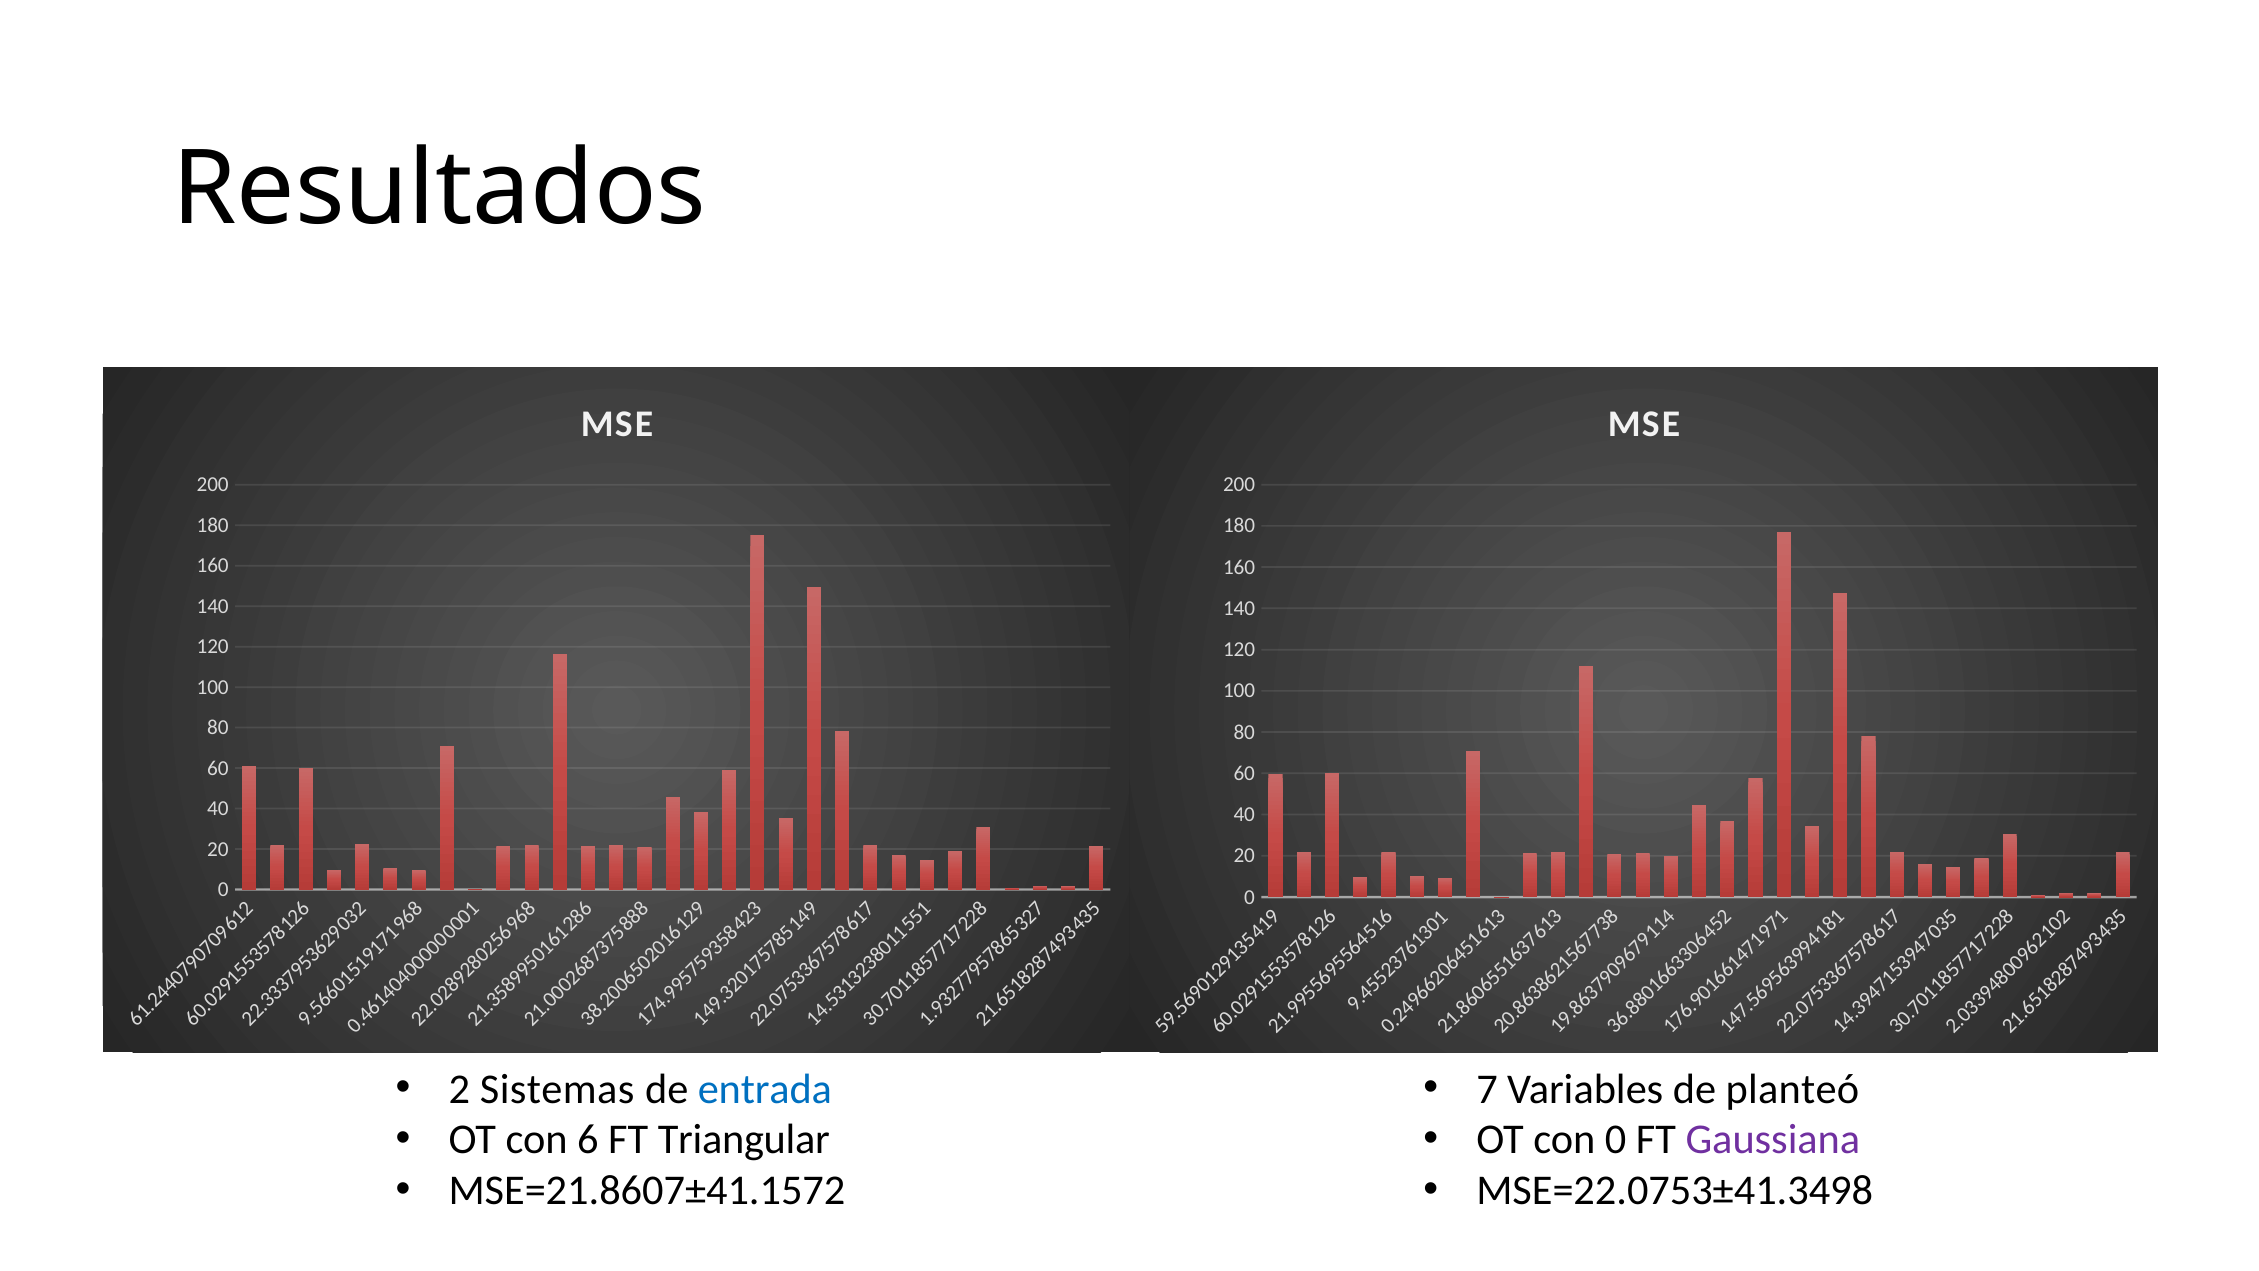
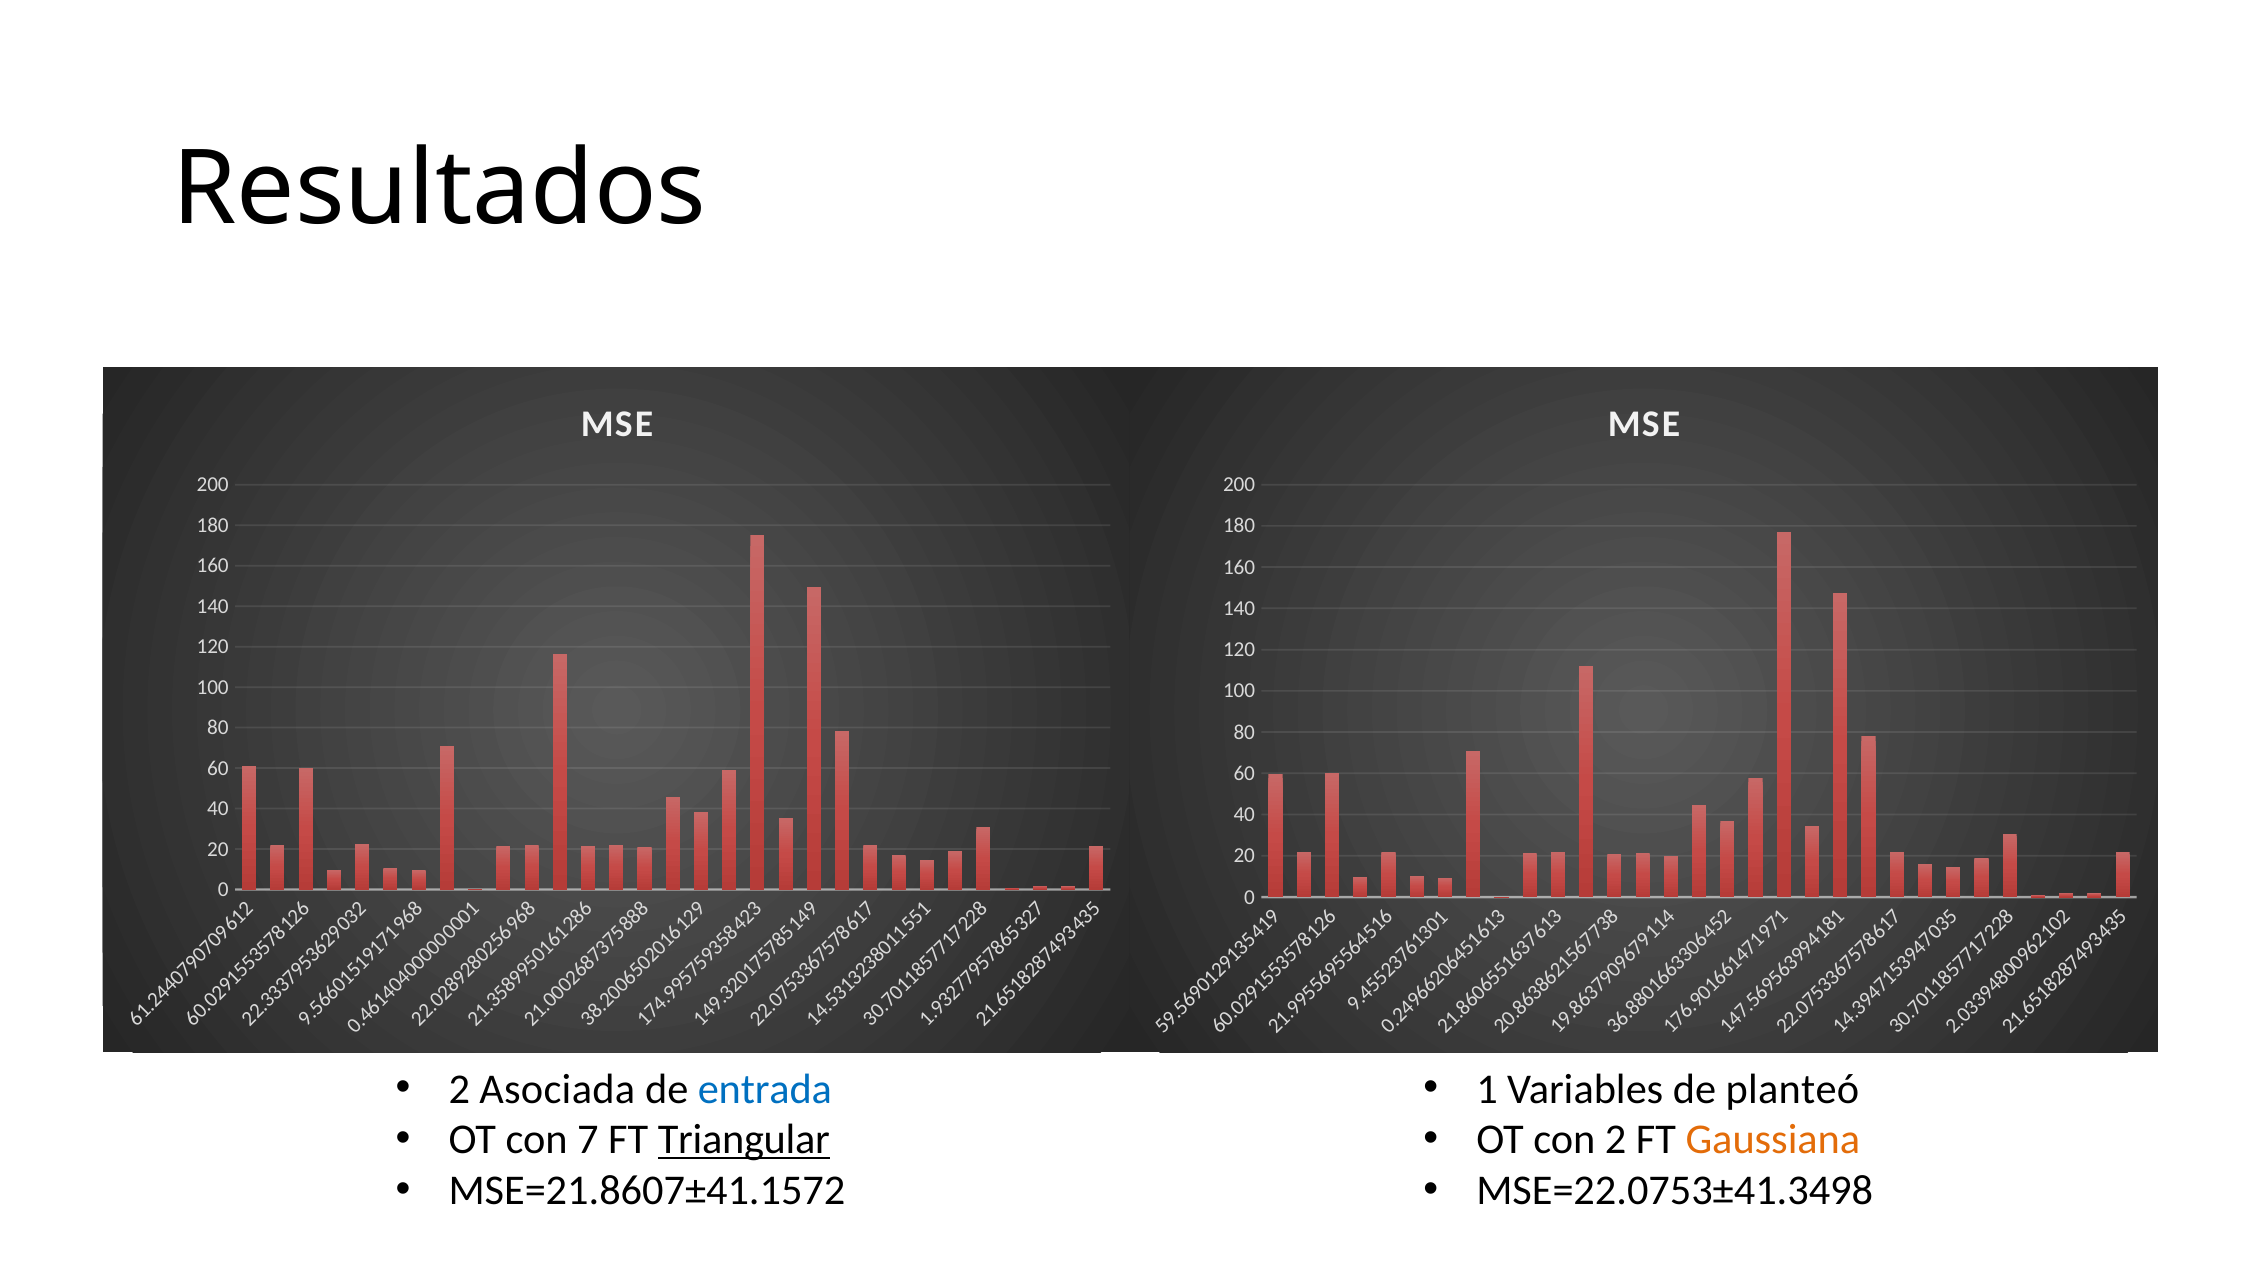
Sistemas: Sistemas -> Asociada
7 at (1487, 1089): 7 -> 1
con 6: 6 -> 7
Triangular underline: none -> present
con 0: 0 -> 2
Gaussiana colour: purple -> orange
